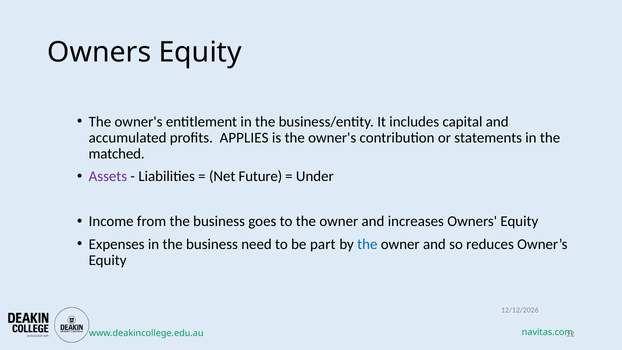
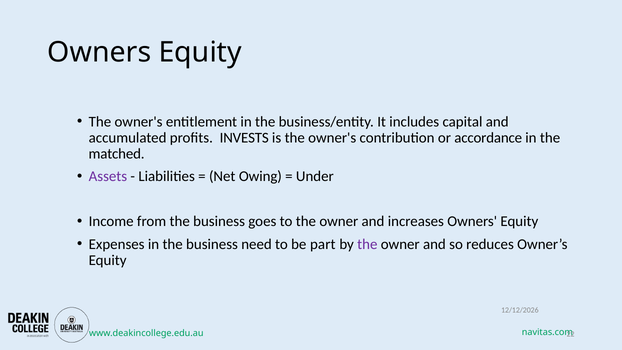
APPLIES: APPLIES -> INVESTS
statements: statements -> accordance
Future: Future -> Owing
the at (367, 244) colour: blue -> purple
